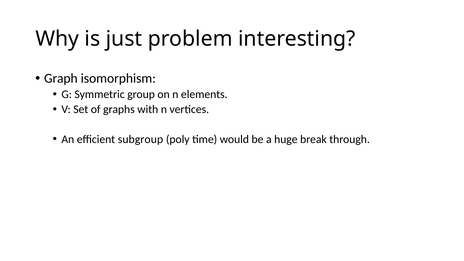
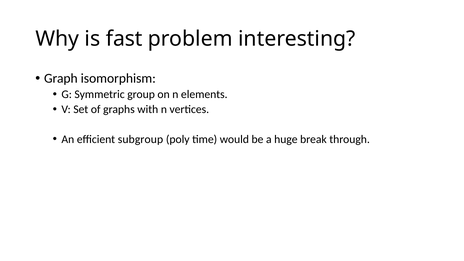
just: just -> fast
